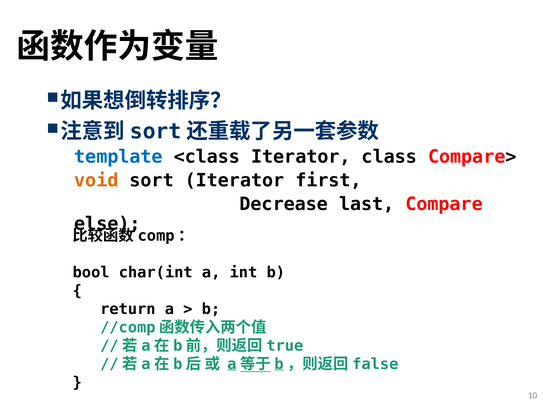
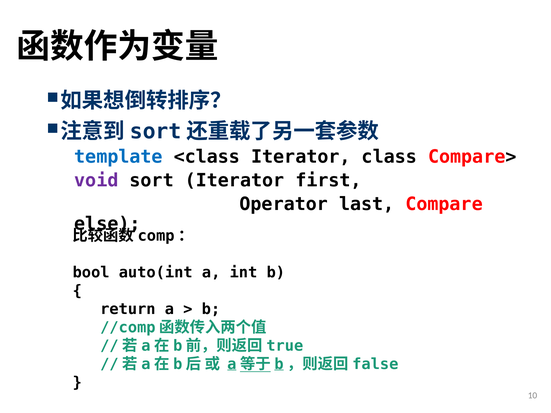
void colour: orange -> purple
Decrease: Decrease -> Operator
char(int: char(int -> auto(int
